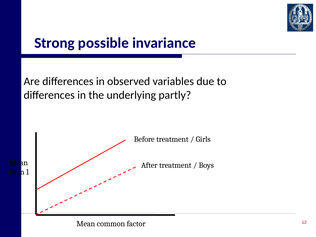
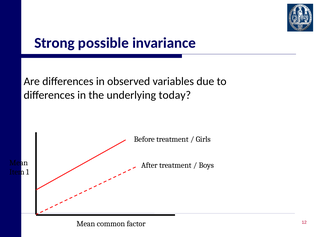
partly: partly -> today
